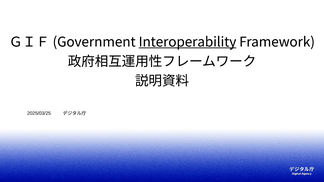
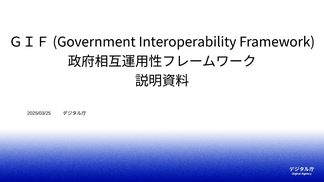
Interoperability underline: present -> none
